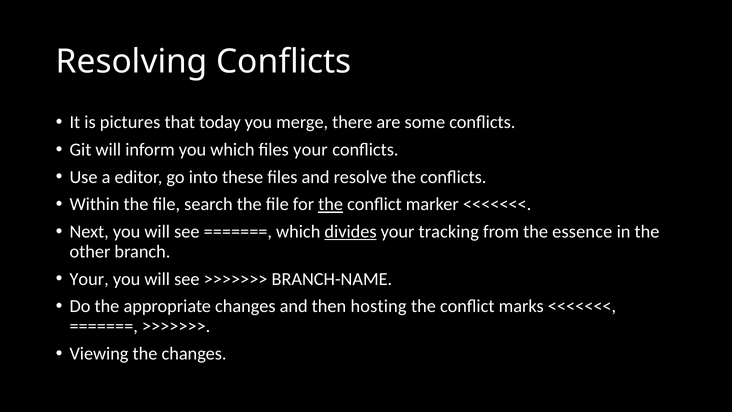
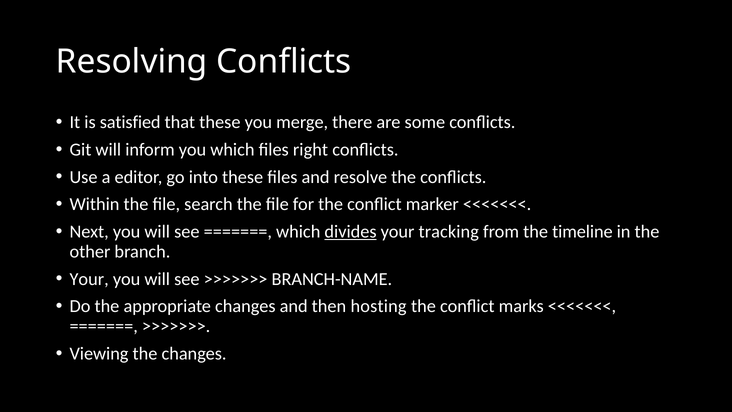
pictures: pictures -> satisfied
that today: today -> these
files your: your -> right
the at (331, 204) underline: present -> none
essence: essence -> timeline
